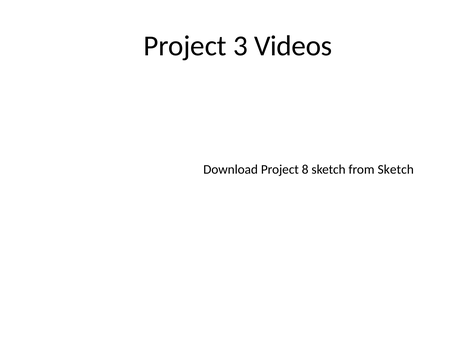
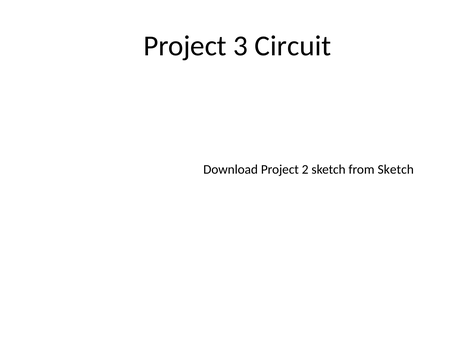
Videos: Videos -> Circuit
8: 8 -> 2
